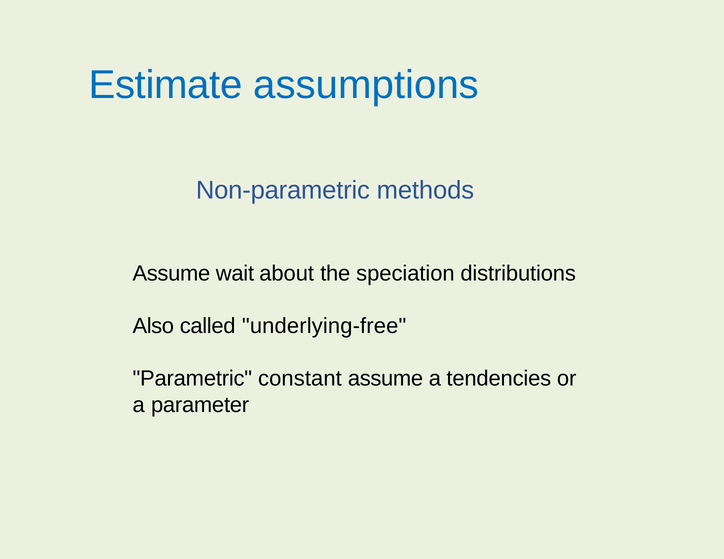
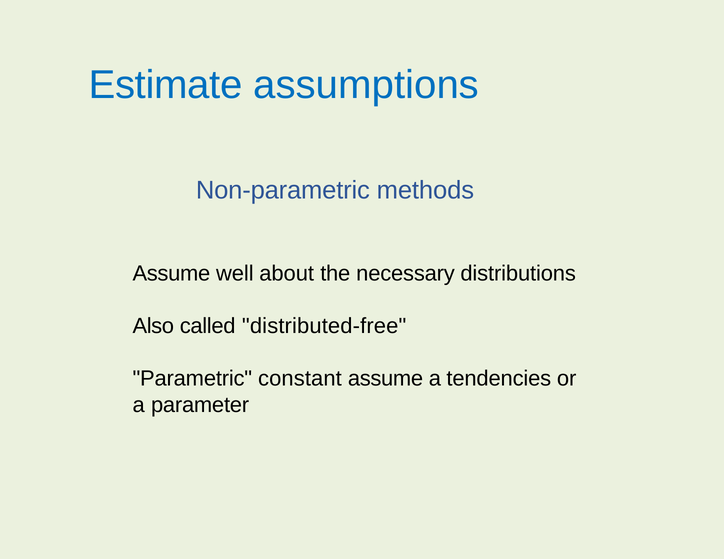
wait: wait -> well
speciation: speciation -> necessary
underlying-free: underlying-free -> distributed-free
